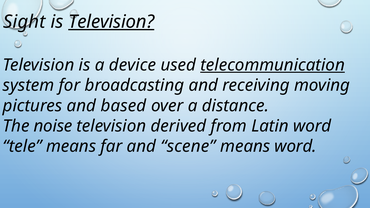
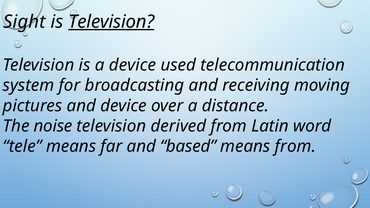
telecommunication underline: present -> none
and based: based -> device
scene: scene -> based
means word: word -> from
